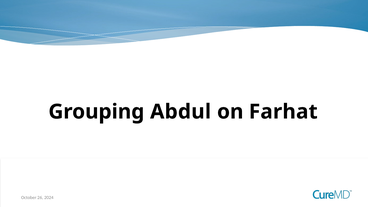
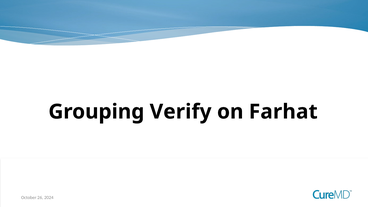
Abdul: Abdul -> Verify
